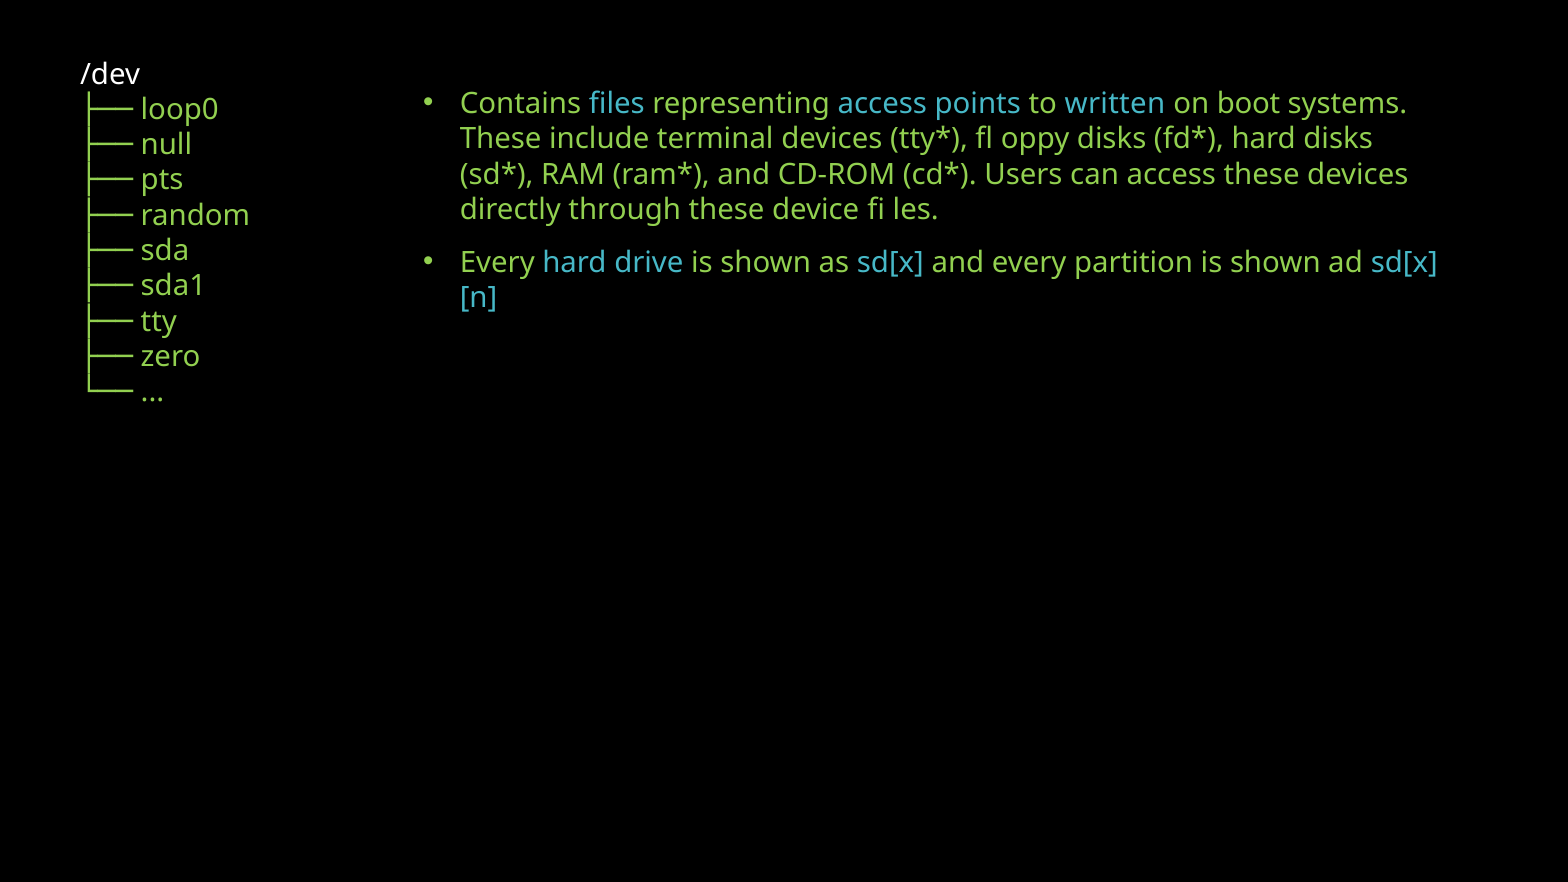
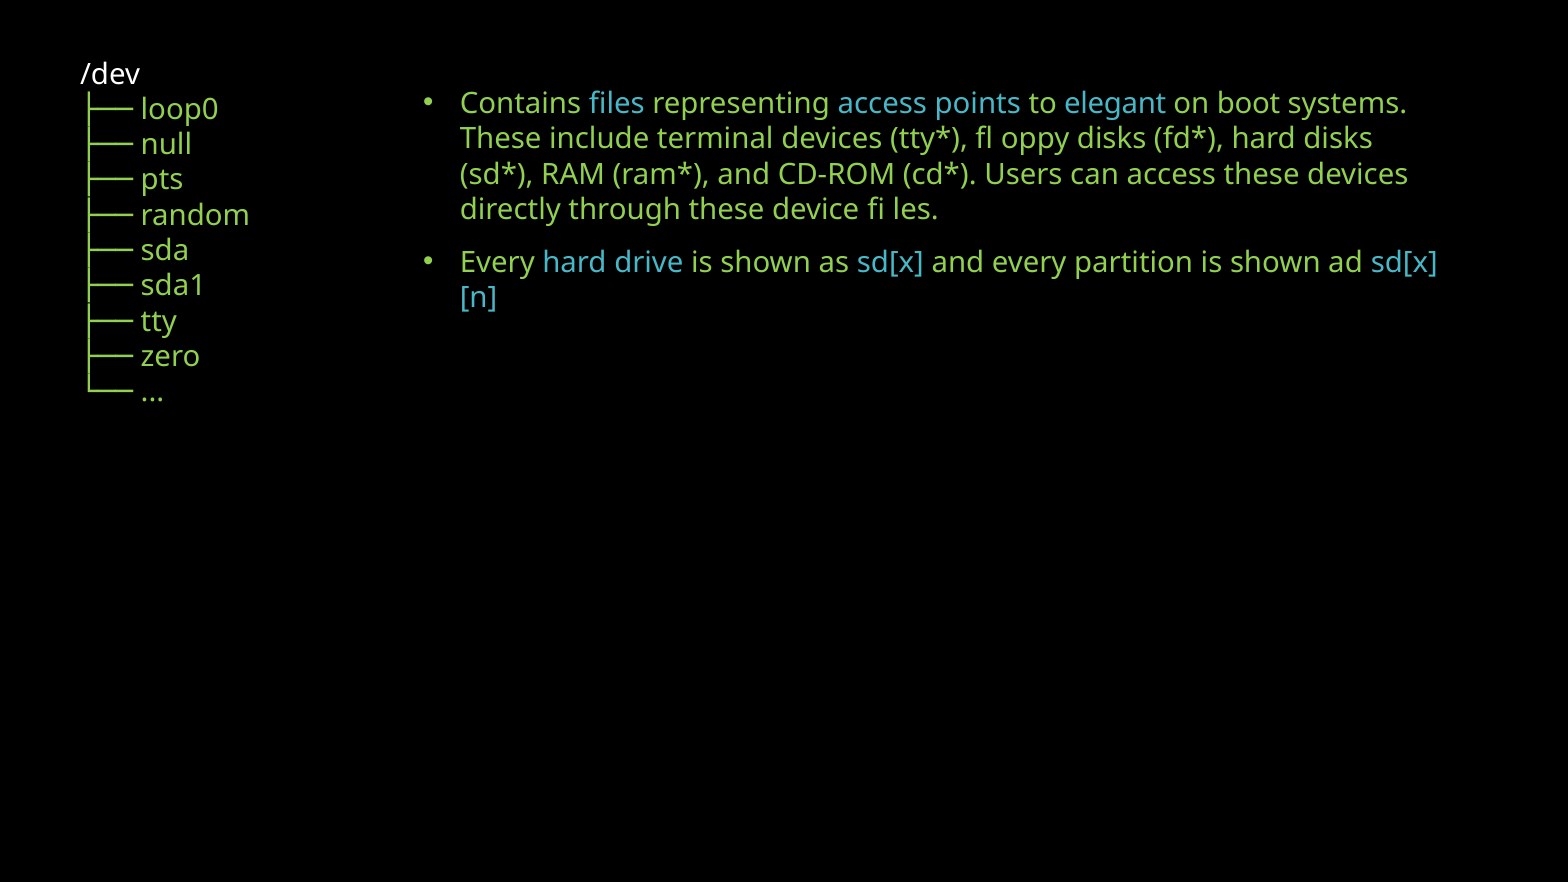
written: written -> elegant
